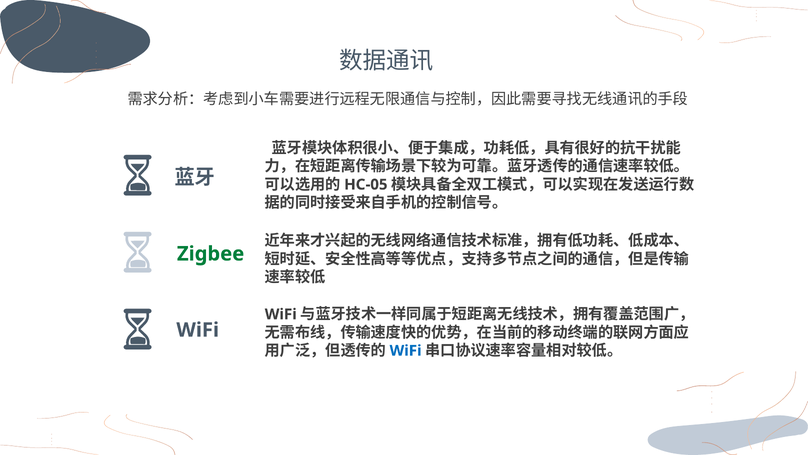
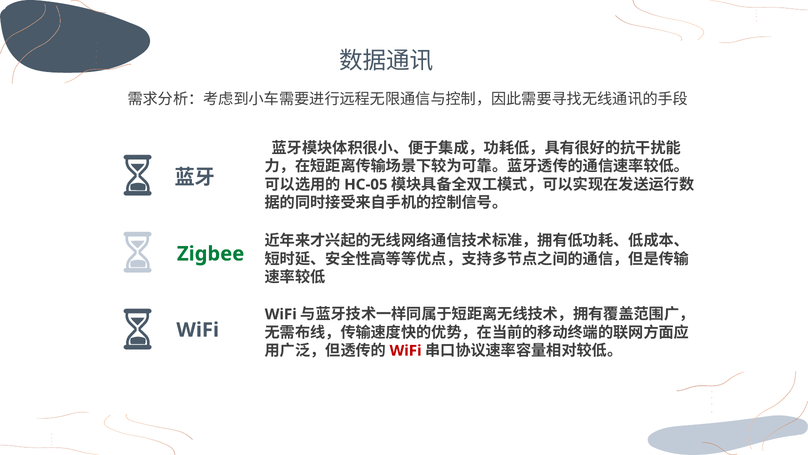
WiFi at (406, 350) colour: blue -> red
